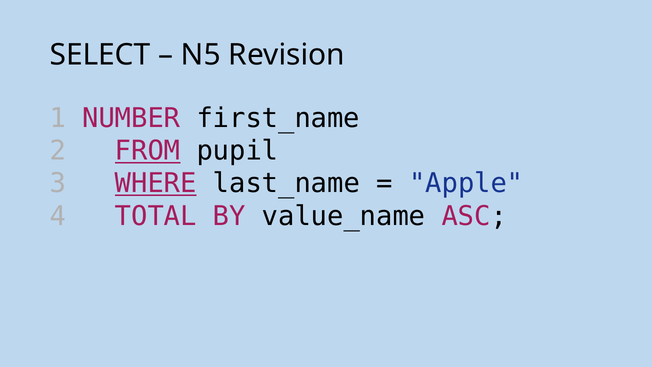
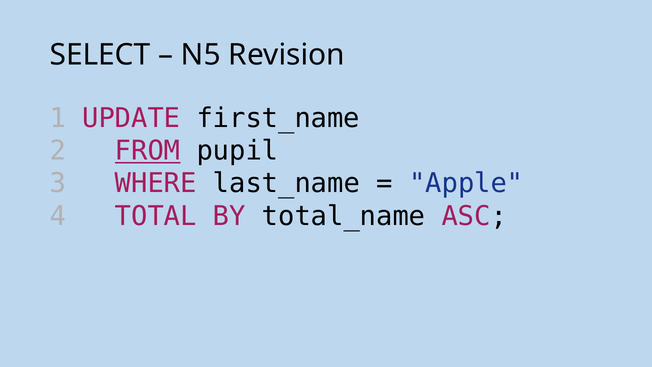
NUMBER: NUMBER -> UPDATE
WHERE underline: present -> none
value_name: value_name -> total_name
